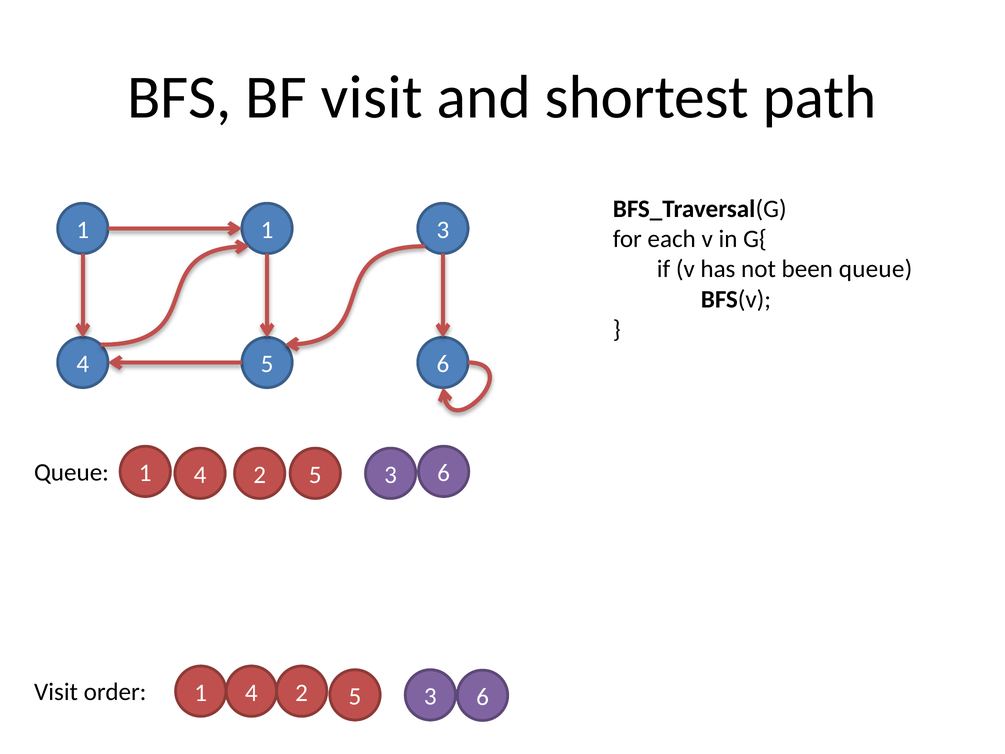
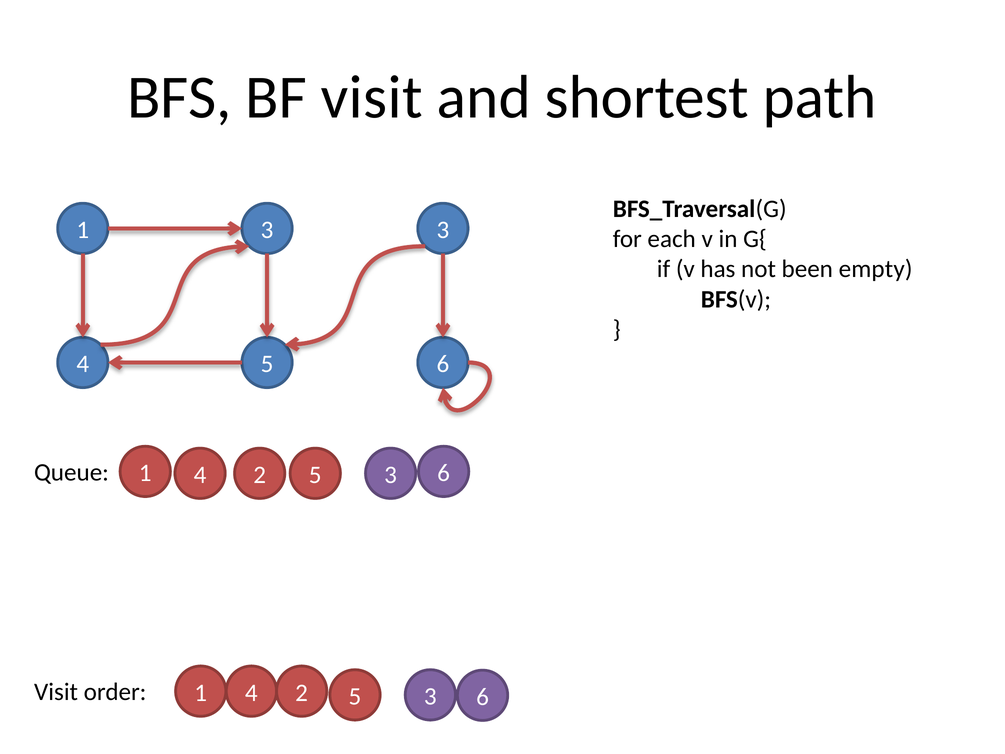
1 at (267, 230): 1 -> 3
been queue: queue -> empty
